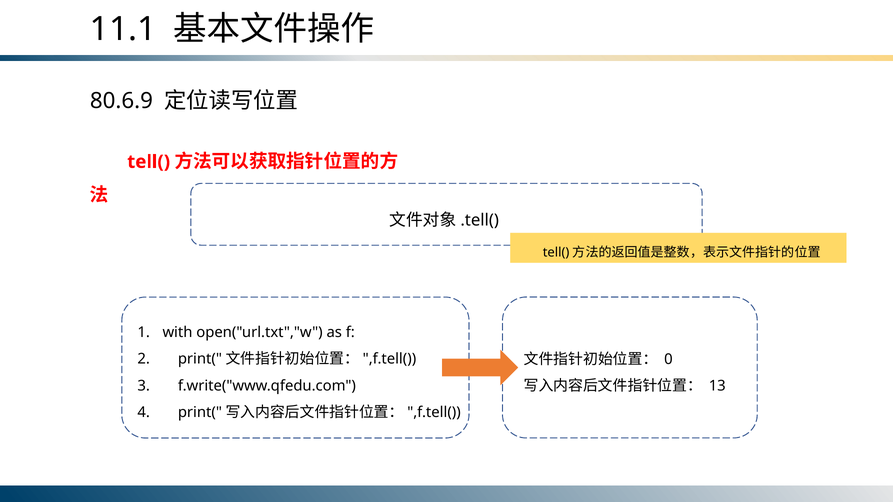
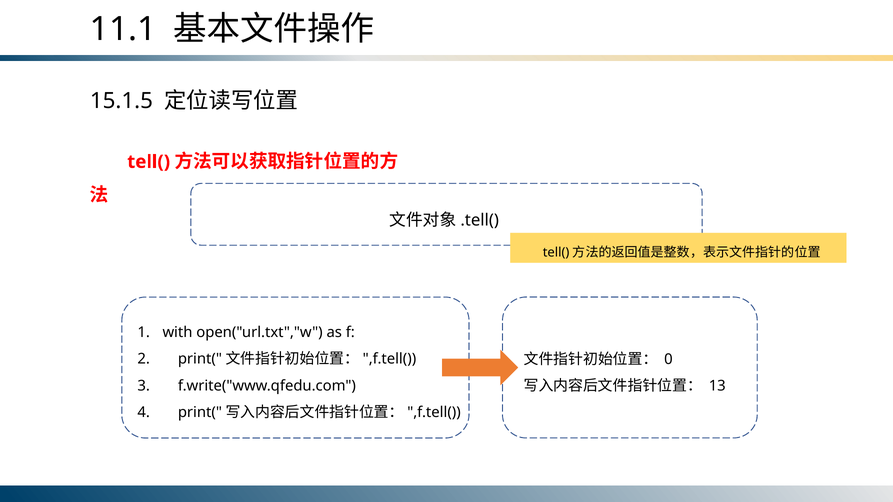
80.6.9: 80.6.9 -> 15.1.5
